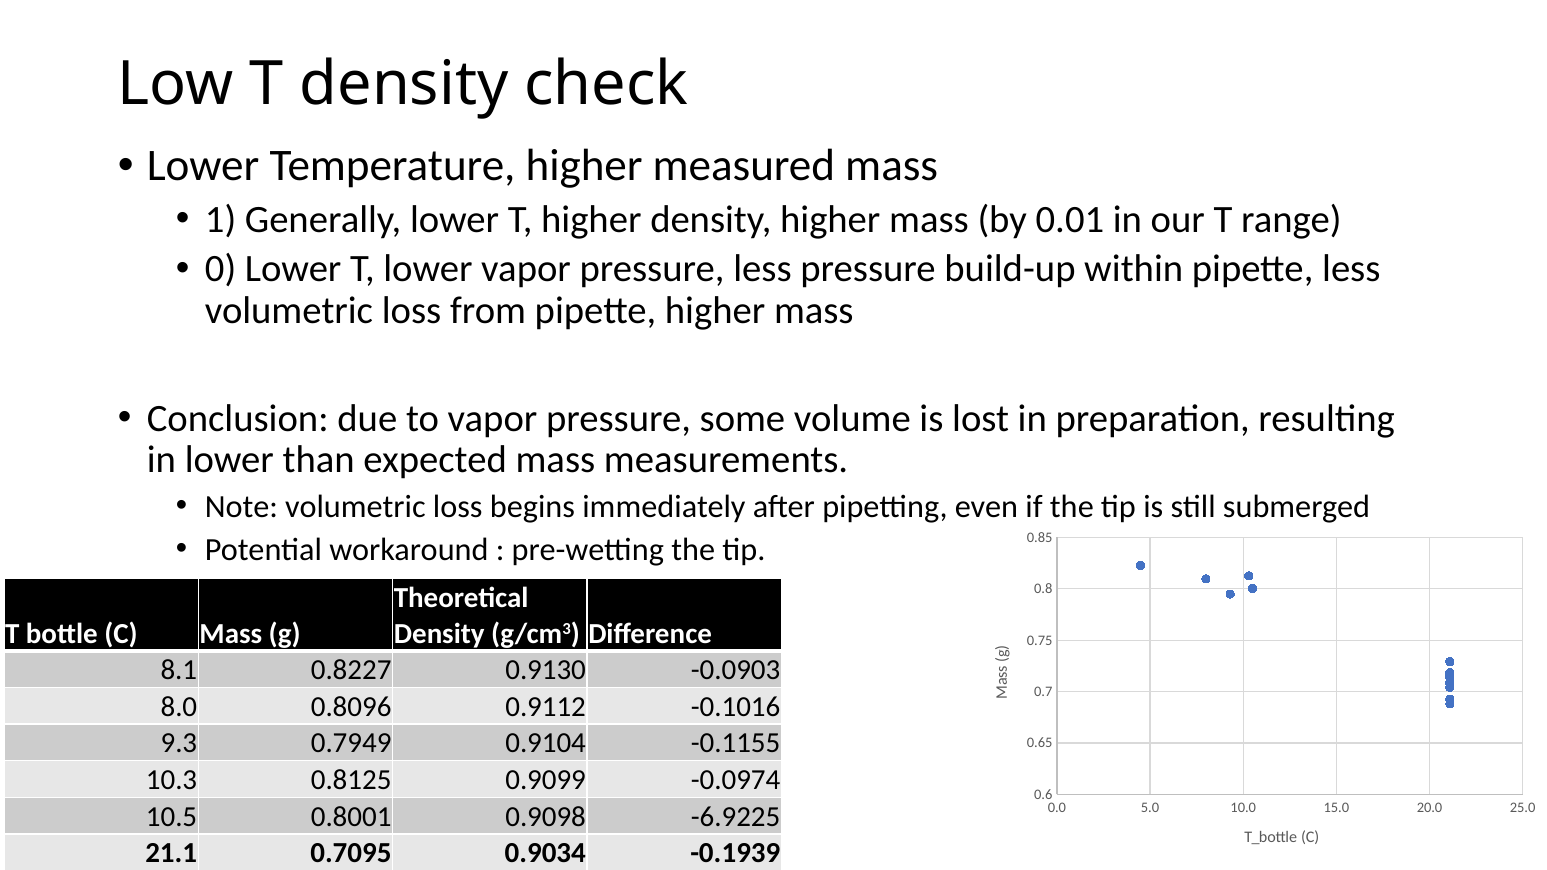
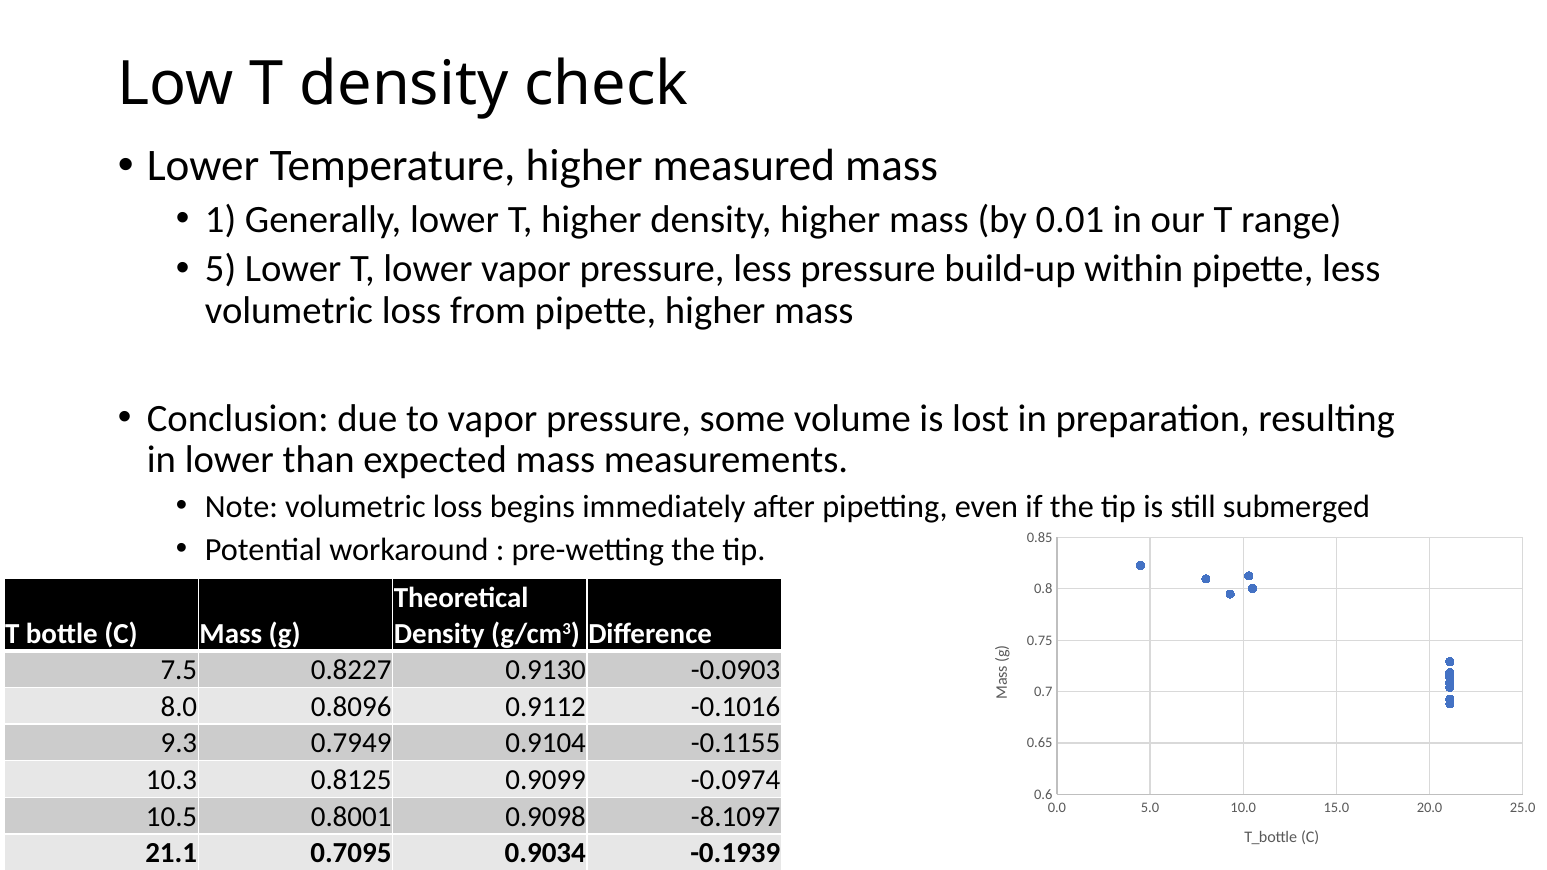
0: 0 -> 5
8.1: 8.1 -> 7.5
-6.9225: -6.9225 -> -8.1097
